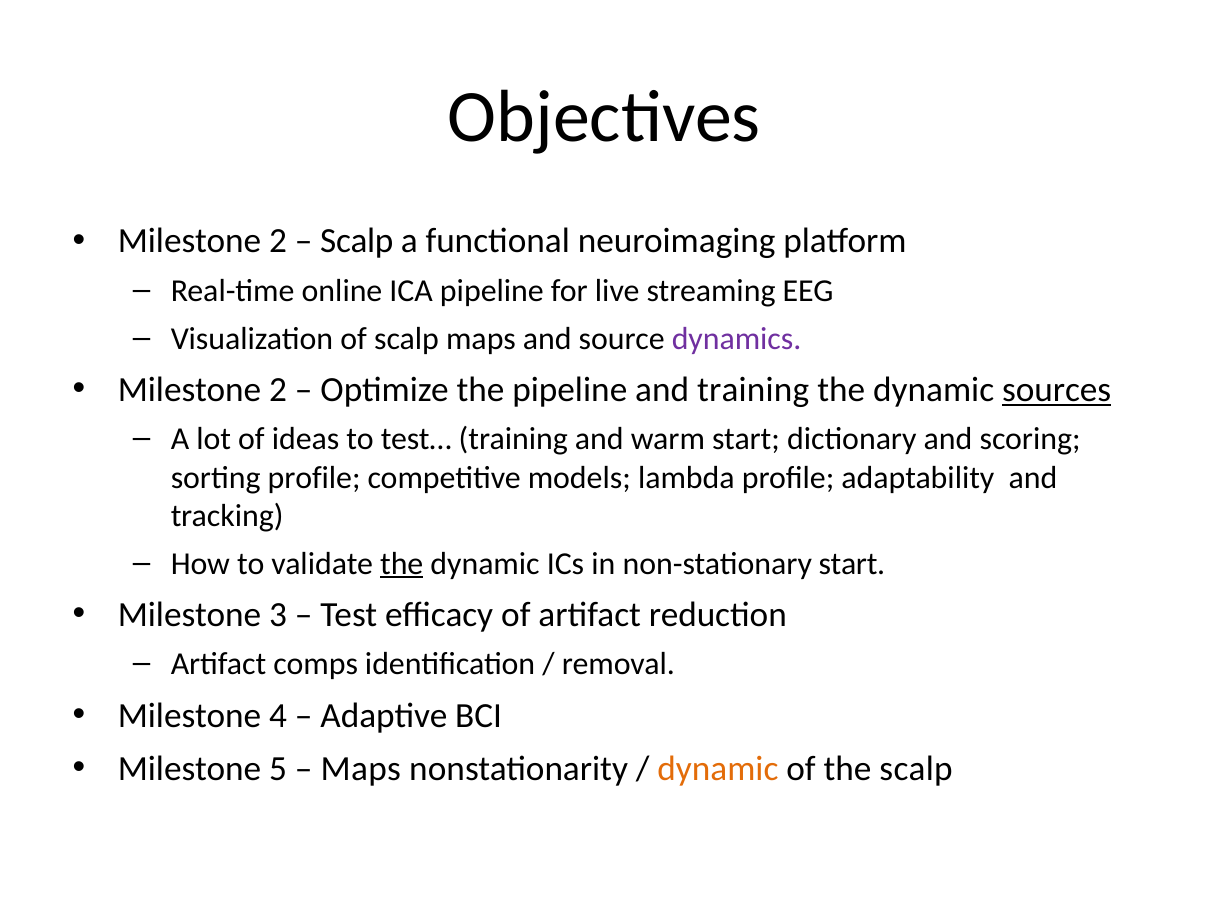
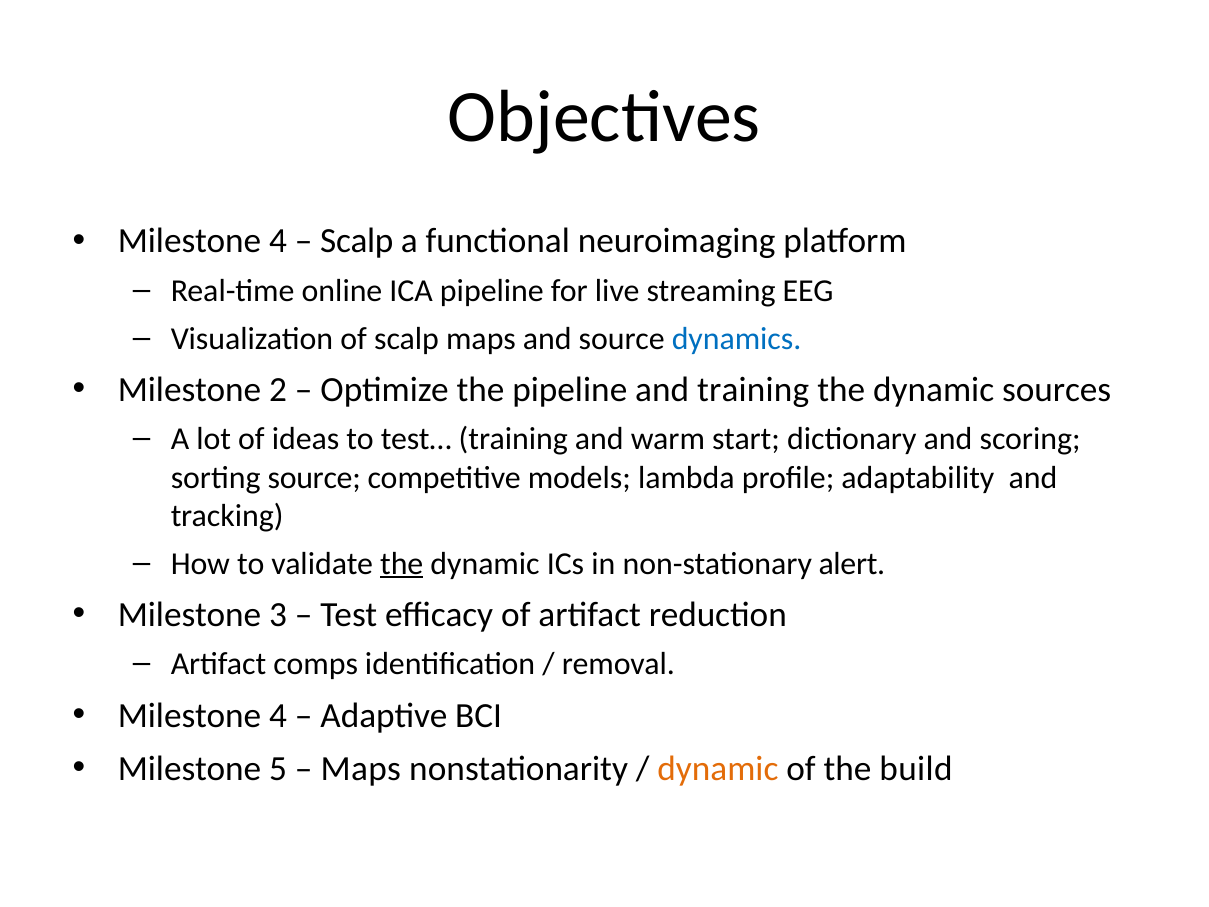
2 at (278, 241): 2 -> 4
dynamics colour: purple -> blue
sources underline: present -> none
sorting profile: profile -> source
non-stationary start: start -> alert
the scalp: scalp -> build
